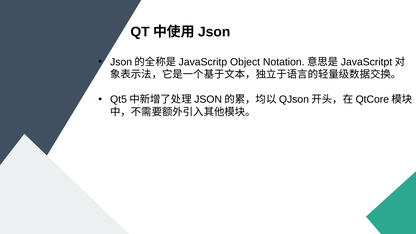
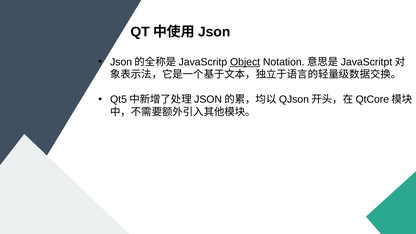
Object underline: none -> present
